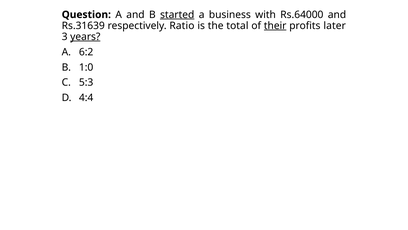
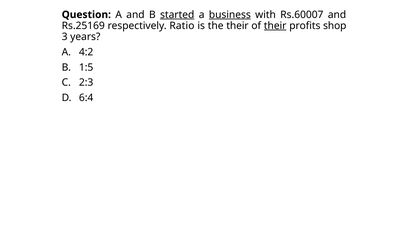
business underline: none -> present
Rs.64000: Rs.64000 -> Rs.60007
Rs.31639: Rs.31639 -> Rs.25169
the total: total -> their
later: later -> shop
years underline: present -> none
6:2: 6:2 -> 4:2
1:0: 1:0 -> 1:5
5:3: 5:3 -> 2:3
4:4: 4:4 -> 6:4
